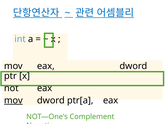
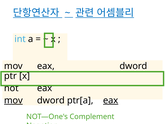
eax at (111, 100) underline: none -> present
